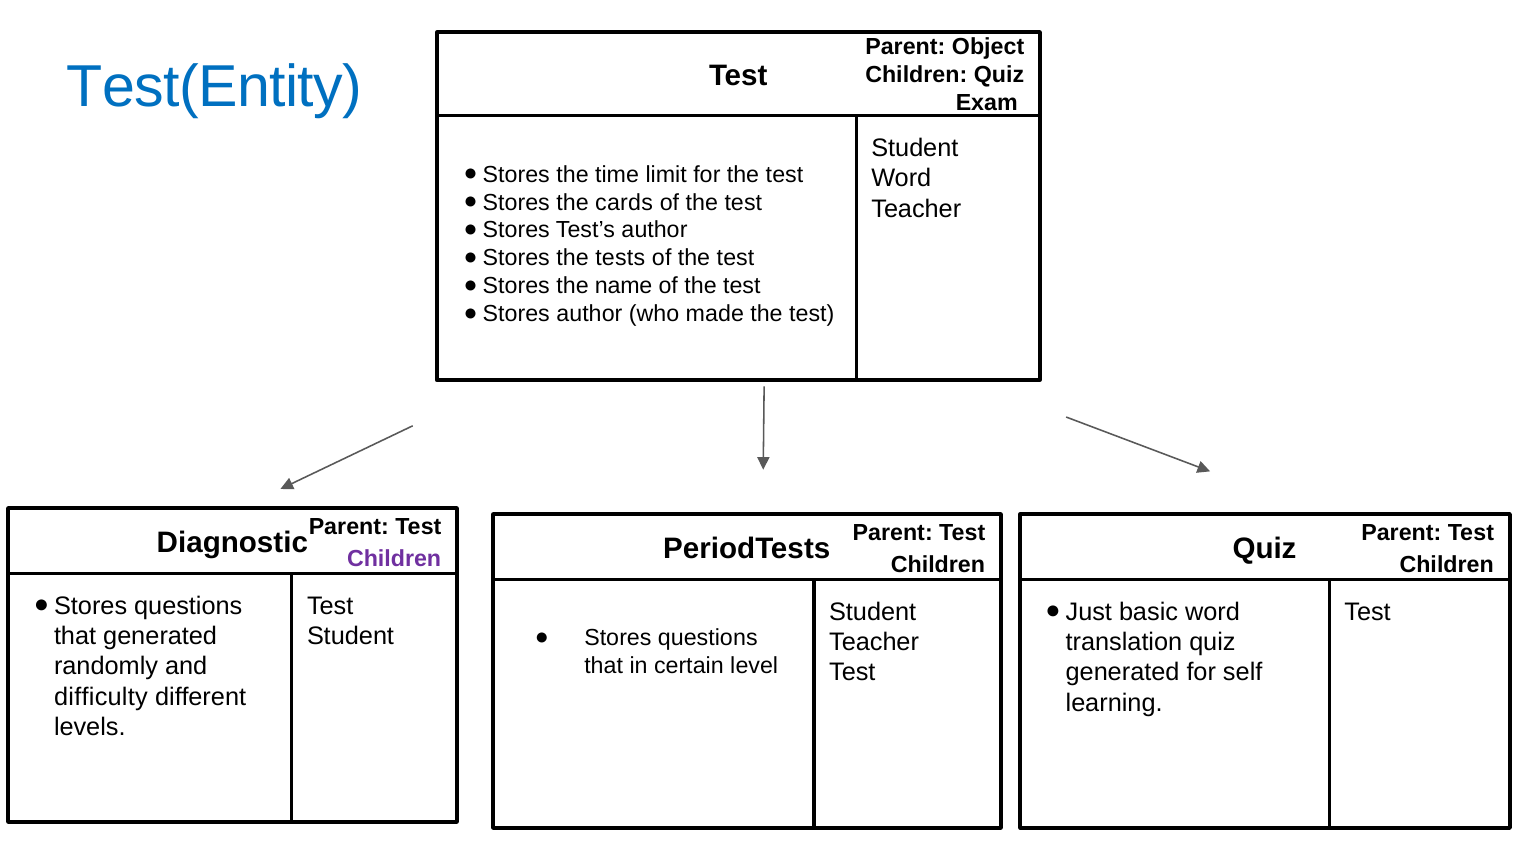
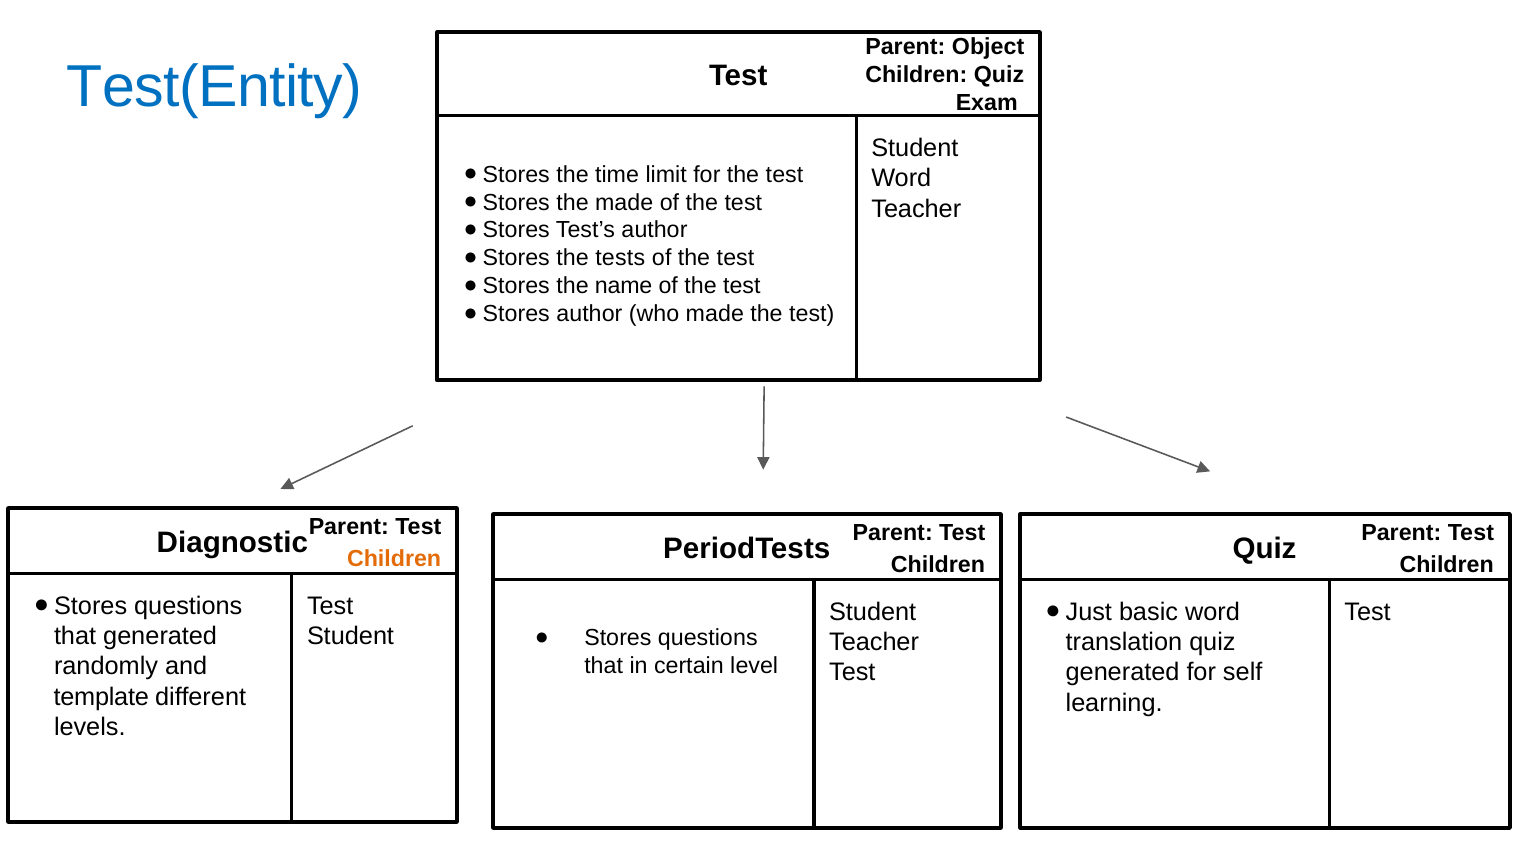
the cards: cards -> made
Children at (394, 559) colour: purple -> orange
difficulty: difficulty -> template
